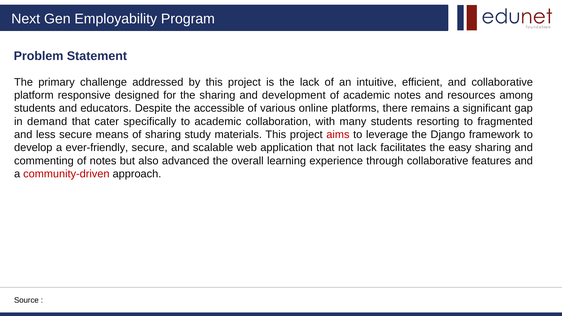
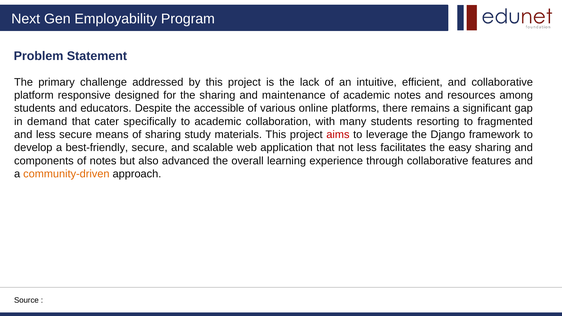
development: development -> maintenance
ever-friendly: ever-friendly -> best-friendly
not lack: lack -> less
commenting: commenting -> components
community-driven colour: red -> orange
